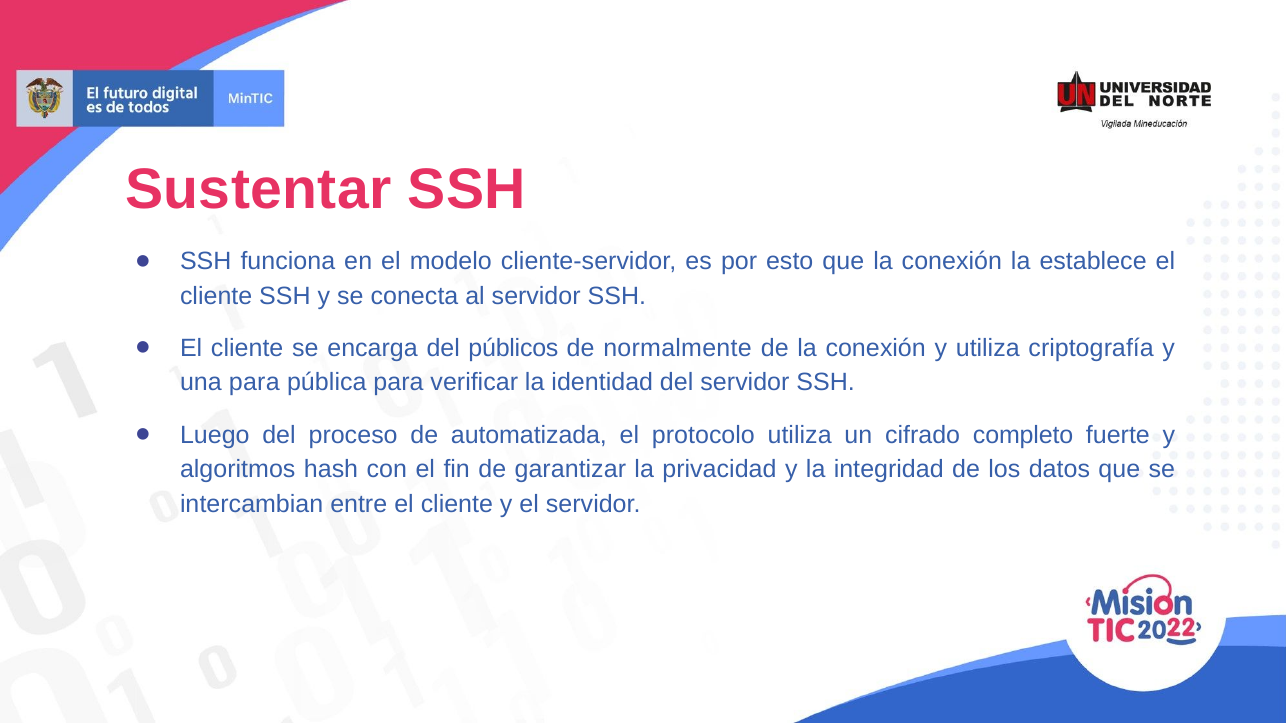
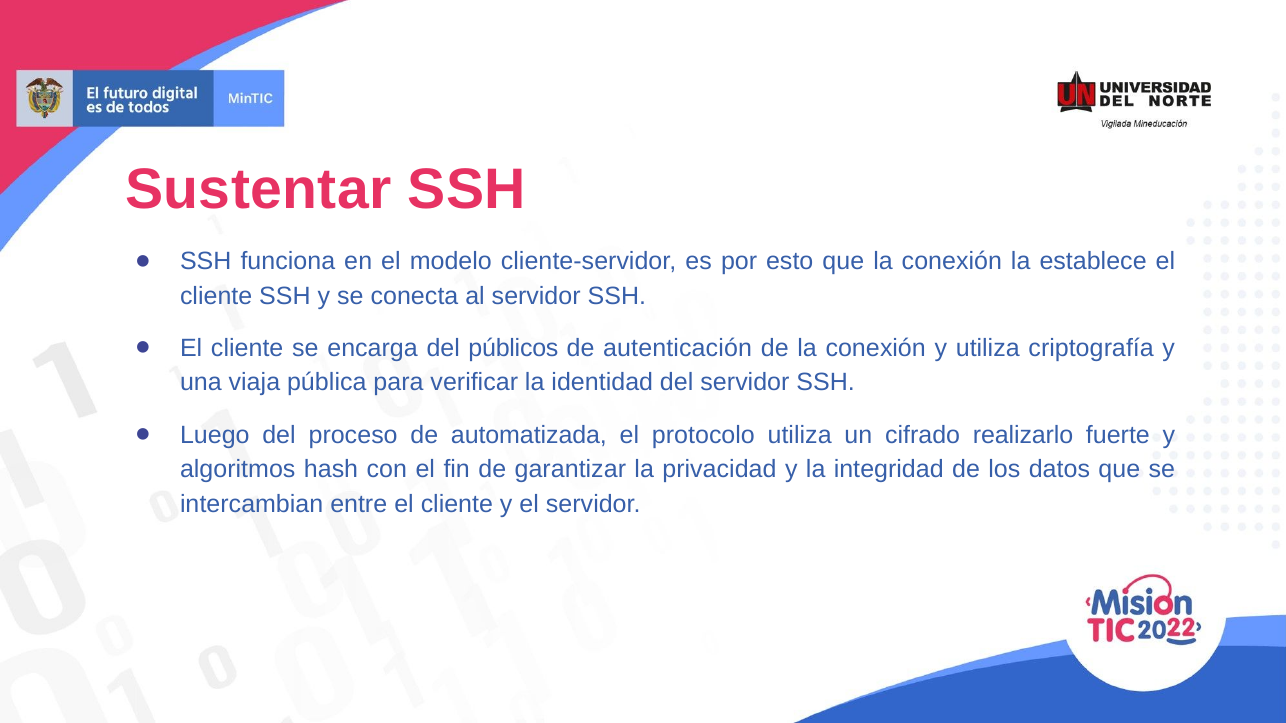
normalmente: normalmente -> autenticación
una para: para -> viaja
completo: completo -> realizarlo
